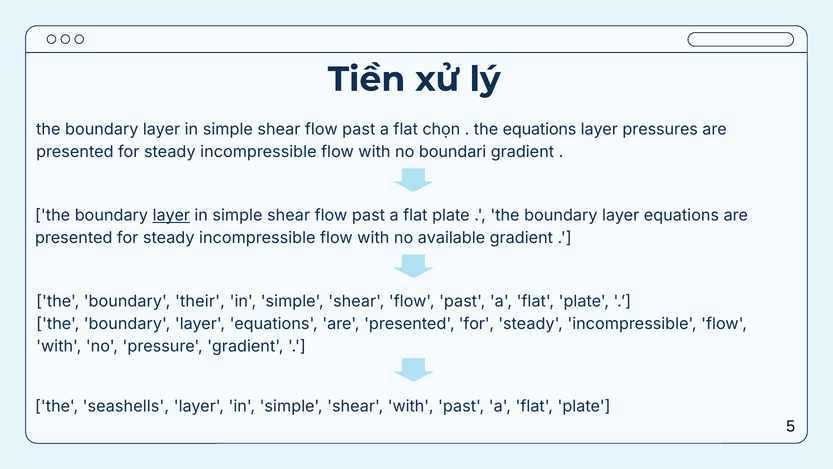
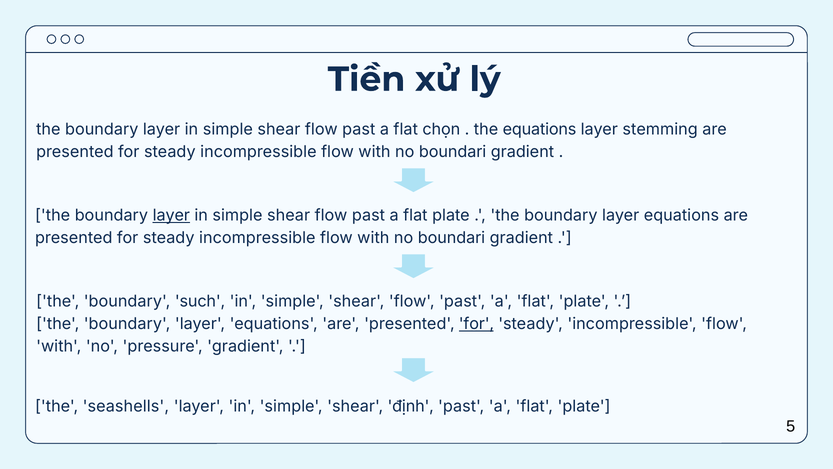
pressures: pressures -> stemming
available at (451, 238): available -> boundari
their: their -> such
for at (476, 324) underline: none -> present
shear with: with -> định
